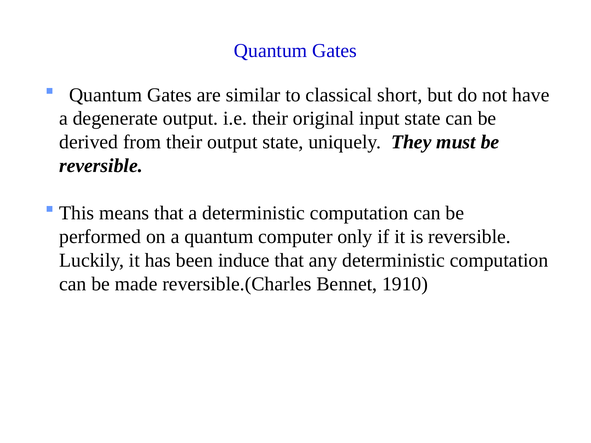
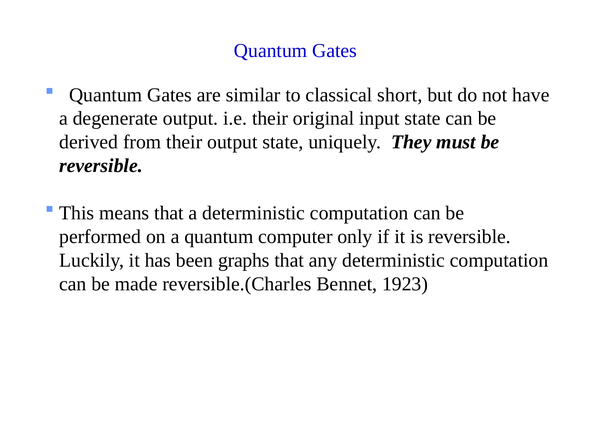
induce: induce -> graphs
1910: 1910 -> 1923
